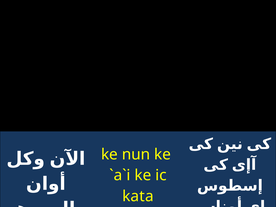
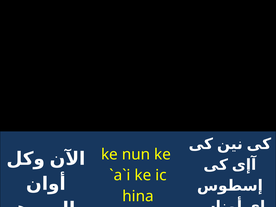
kata: kata -> hina
